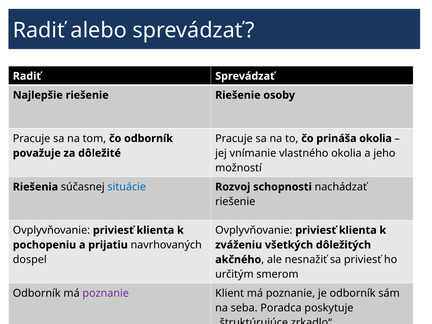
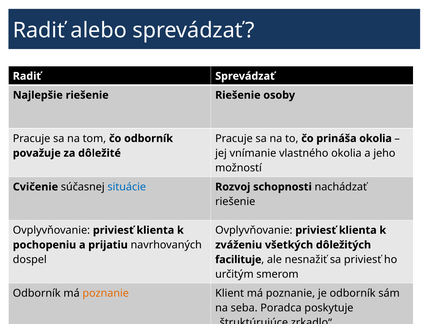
Riešenia: Riešenia -> Cvičenie
akčného: akčného -> facilituje
poznanie at (106, 293) colour: purple -> orange
